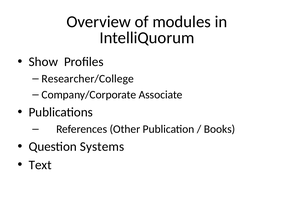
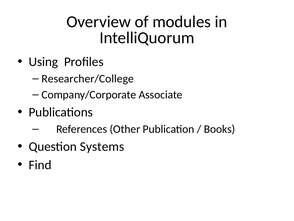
Show: Show -> Using
Text: Text -> Find
